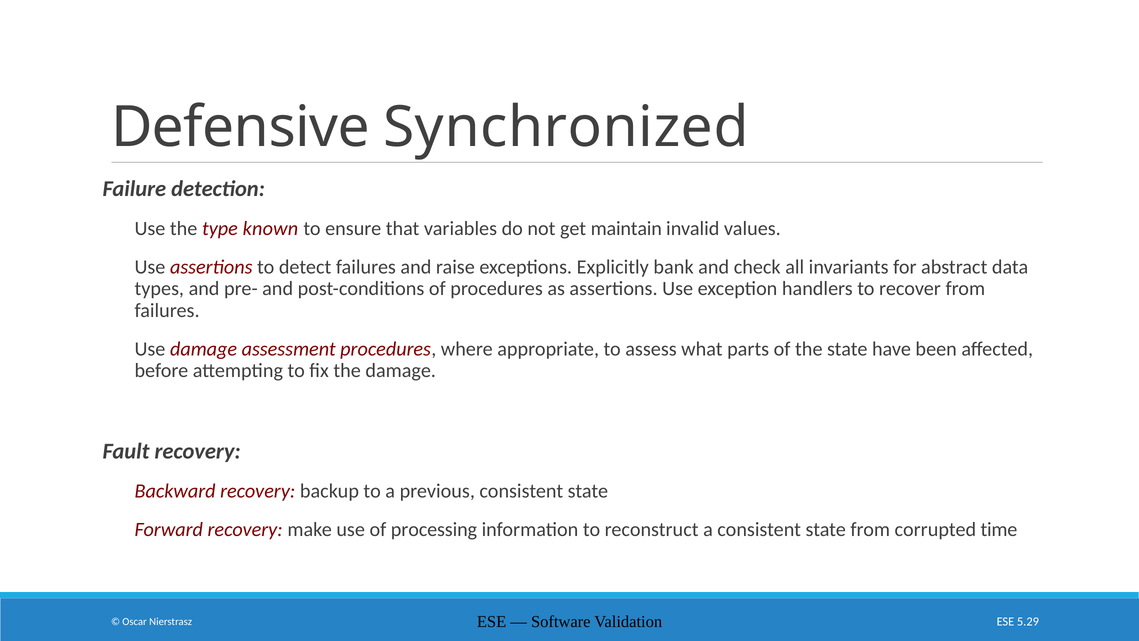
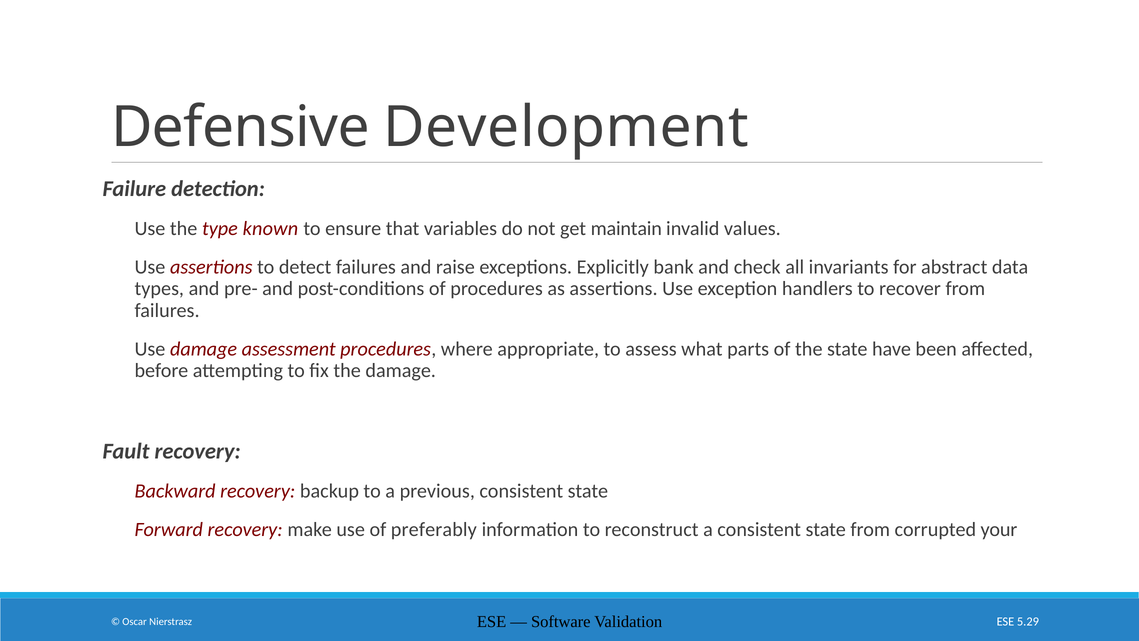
Synchronized: Synchronized -> Development
processing: processing -> preferably
time: time -> your
